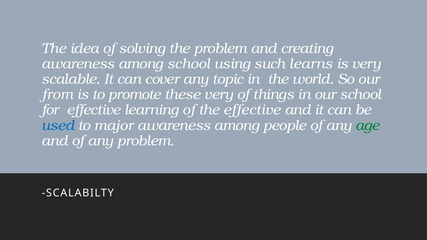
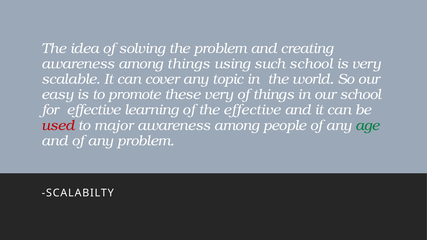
among school: school -> things
such learns: learns -> school
from: from -> easy
used colour: blue -> red
